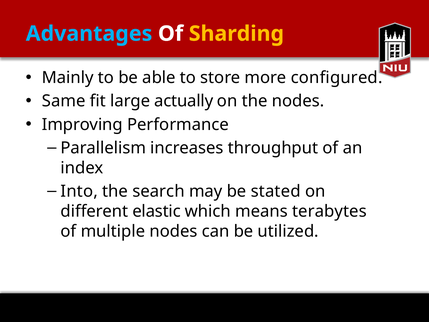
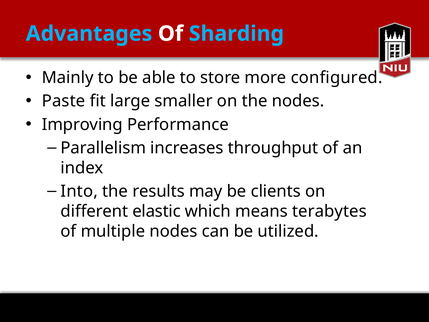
Sharding colour: yellow -> light blue
Same: Same -> Paste
actually: actually -> smaller
search: search -> results
stated: stated -> clients
